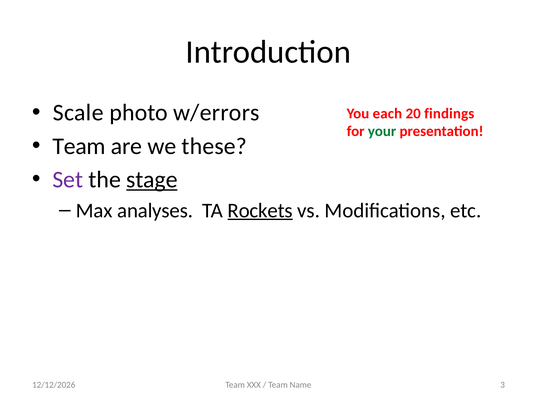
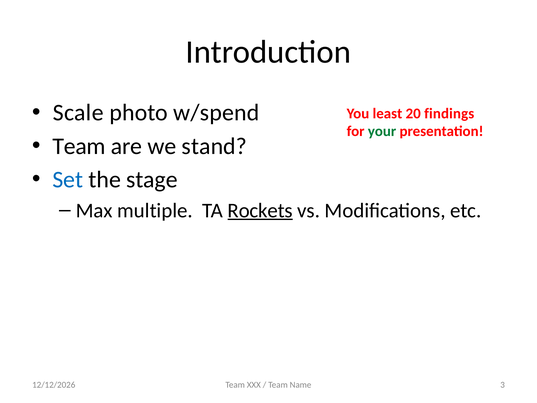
w/errors: w/errors -> w/spend
each: each -> least
these: these -> stand
Set colour: purple -> blue
stage underline: present -> none
analyses: analyses -> multiple
